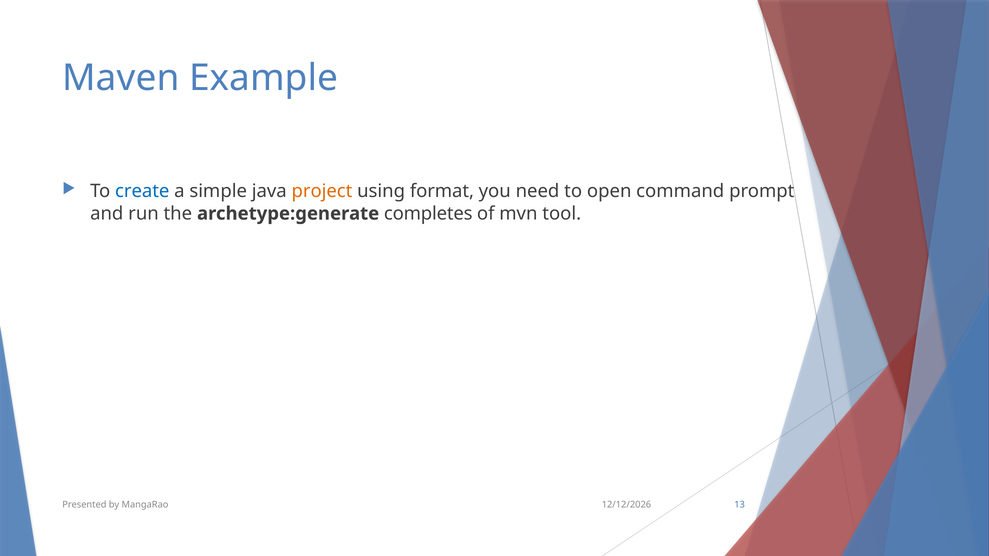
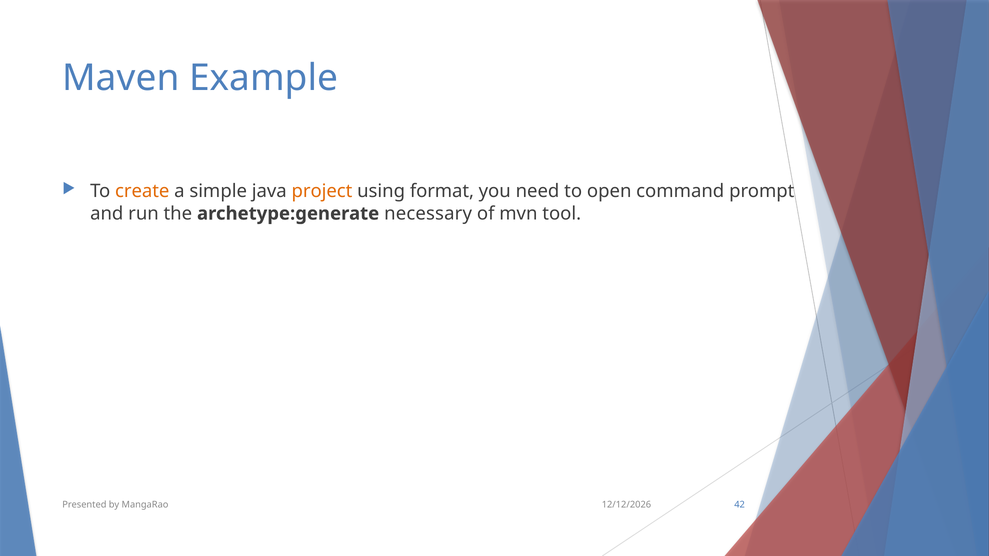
create colour: blue -> orange
completes: completes -> necessary
13: 13 -> 42
